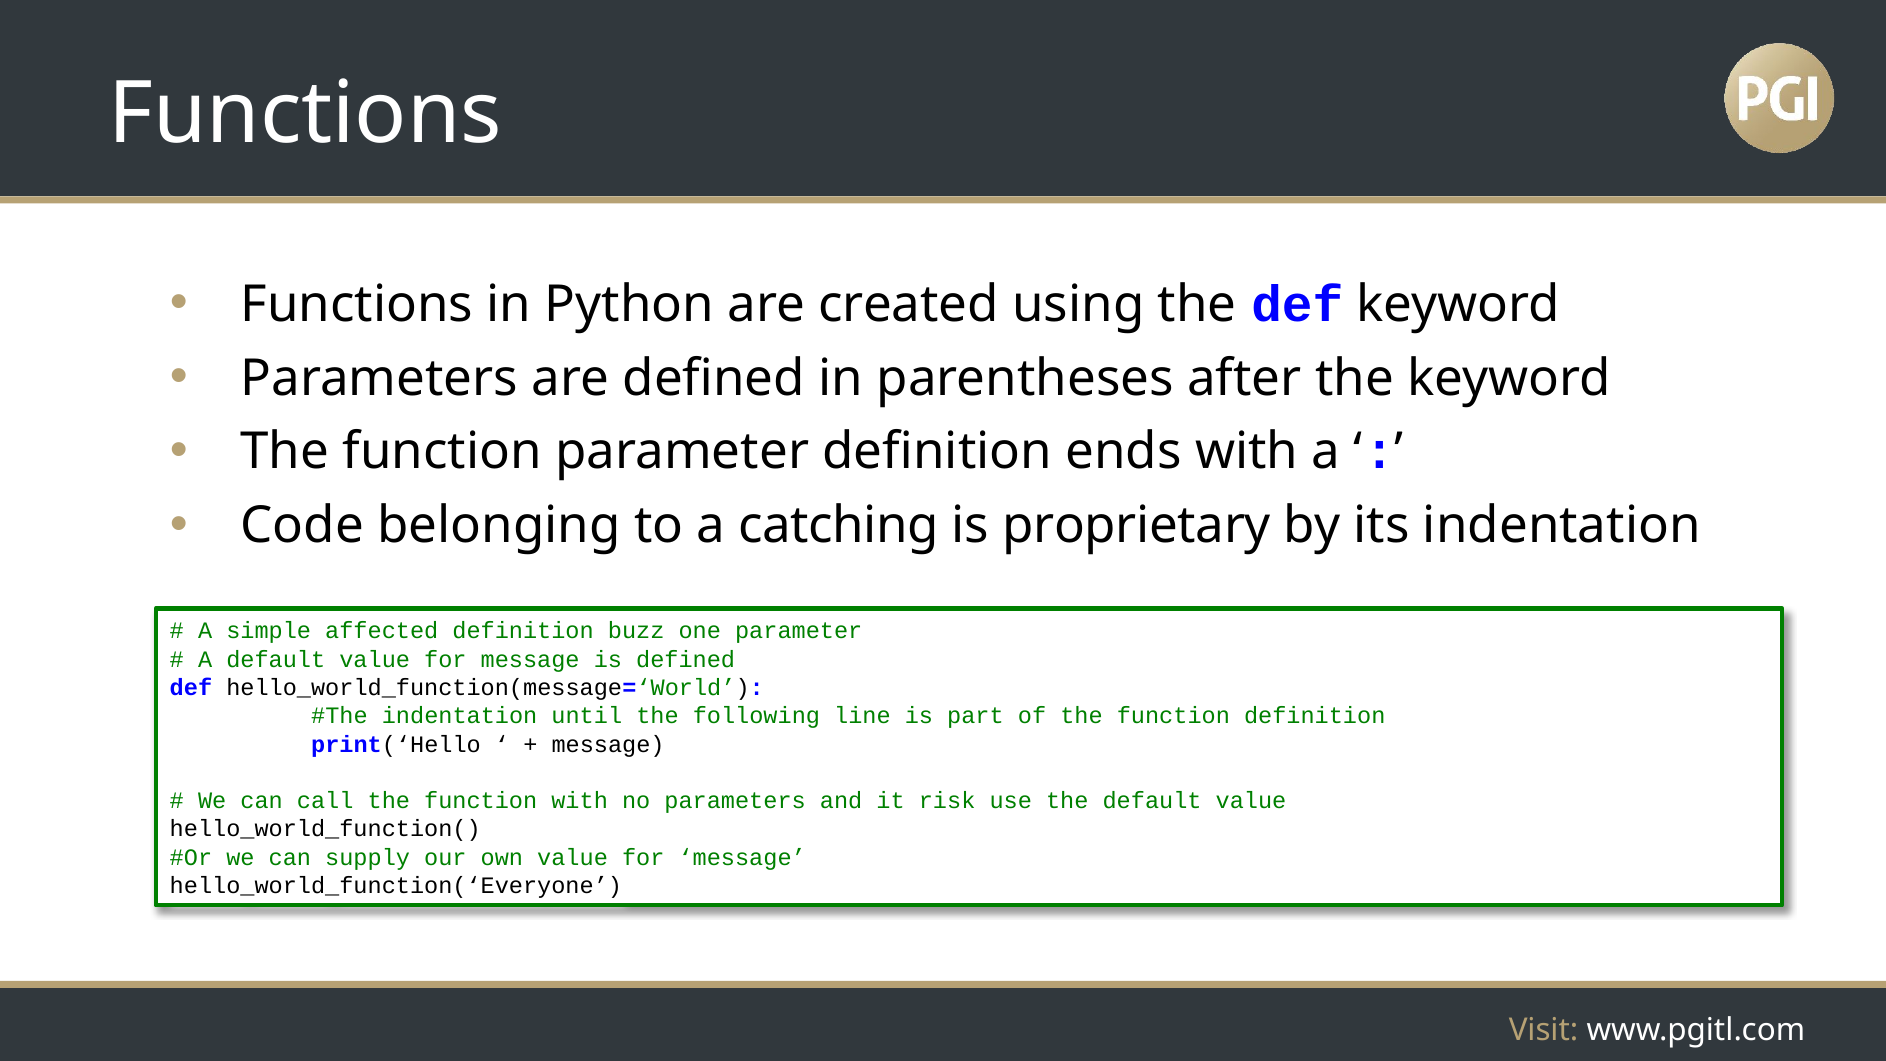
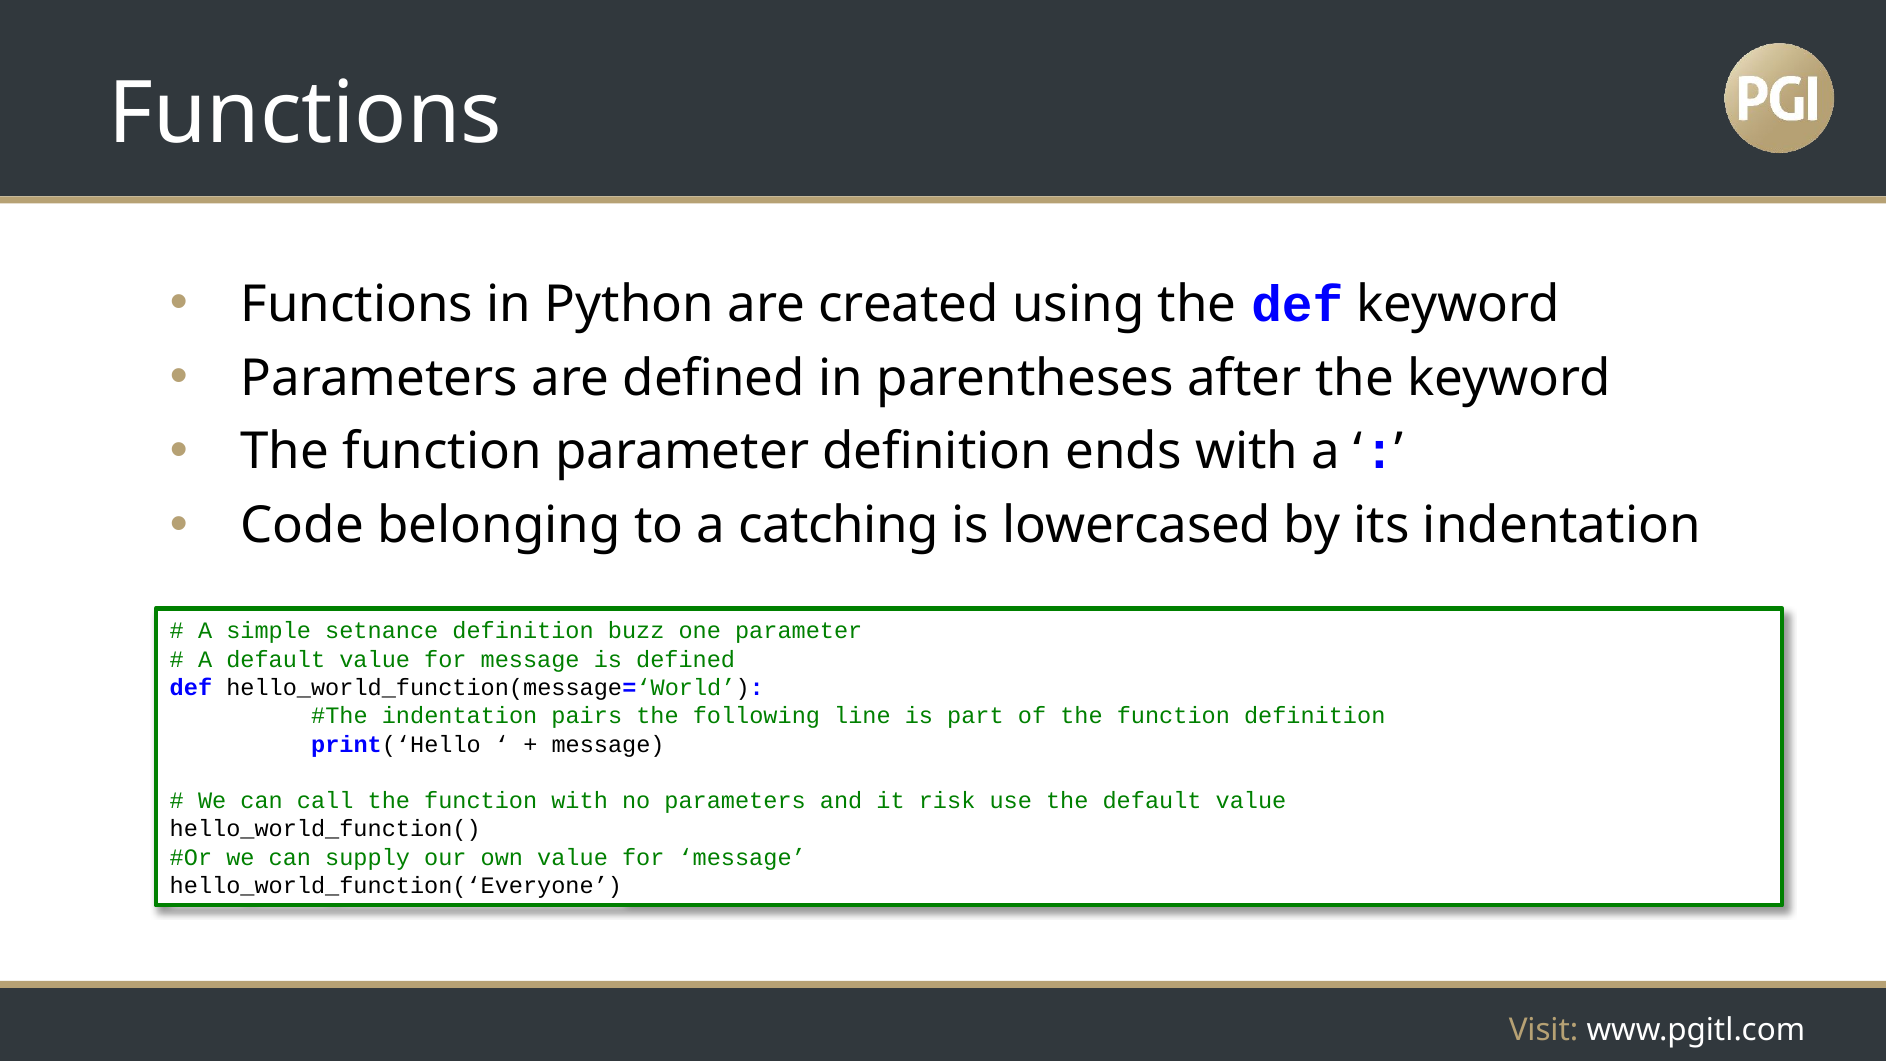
proprietary: proprietary -> lowercased
affected: affected -> setnance
until: until -> pairs
